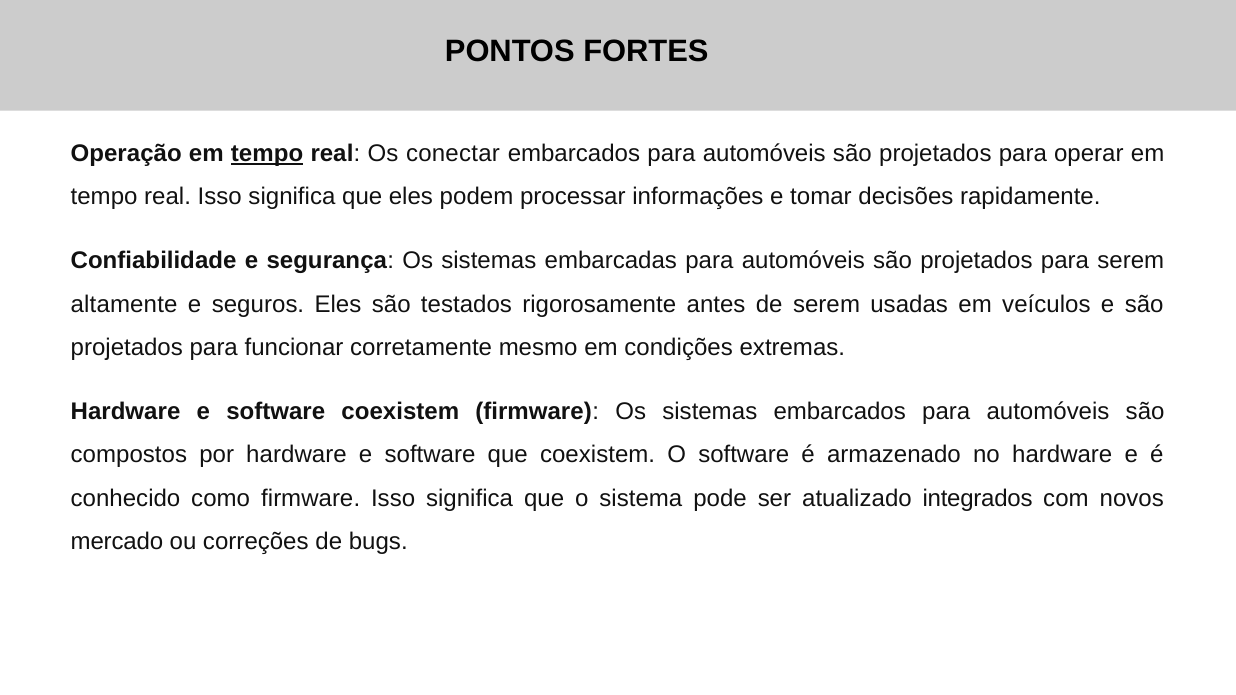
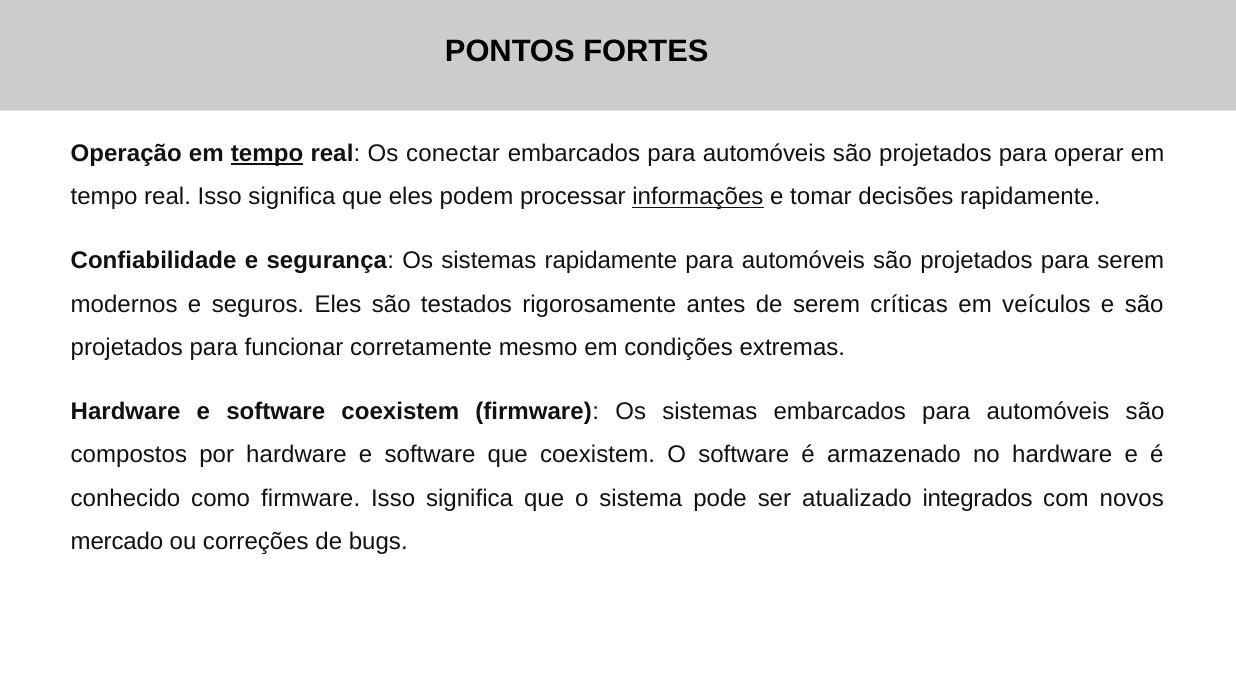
informações underline: none -> present
sistemas embarcadas: embarcadas -> rapidamente
altamente: altamente -> modernos
usadas: usadas -> críticas
